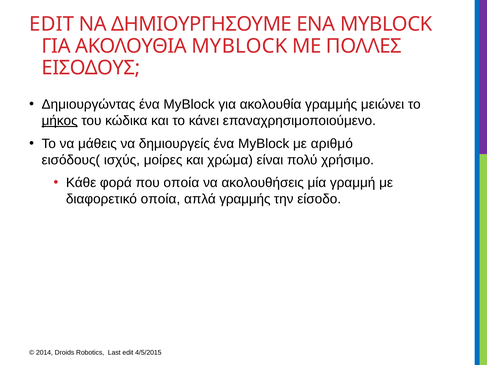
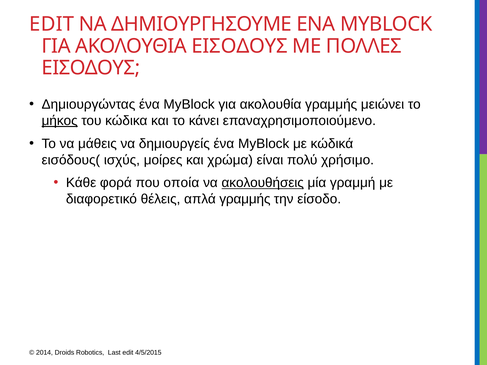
ΑΚΟΛΟΥΘΙΑ MYBLOCK: MYBLOCK -> ΕΙΣΟΔΟΥΣ
αριθμό: αριθμό -> κώδικά
ακολουθήσεις underline: none -> present
διαφορετικό οποία: οποία -> θέλεις
